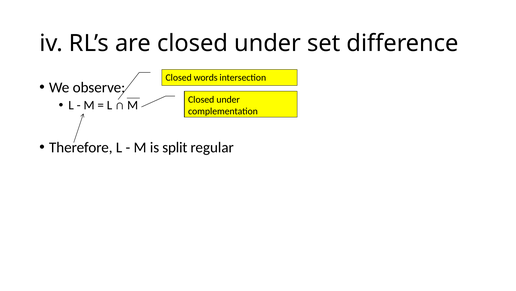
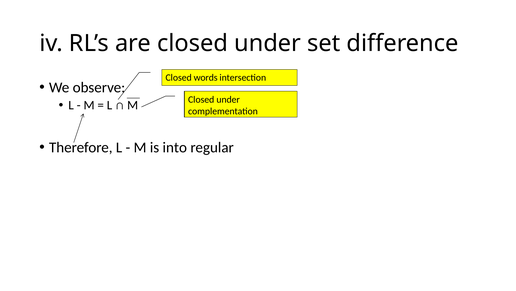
split: split -> into
